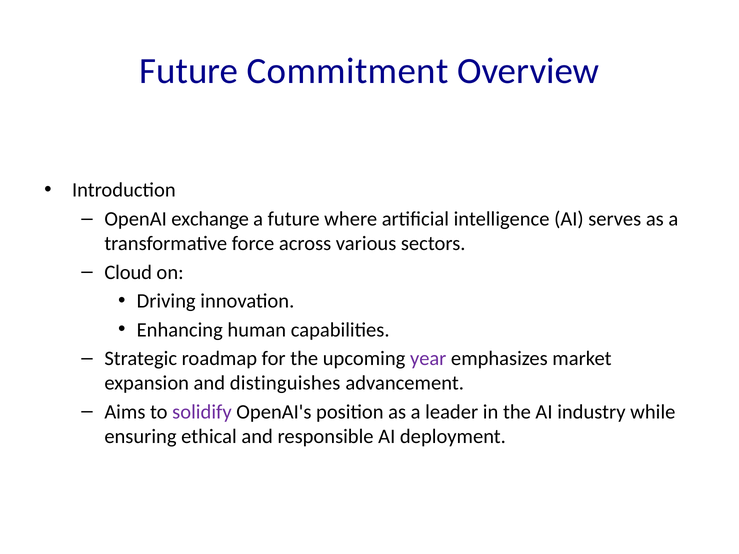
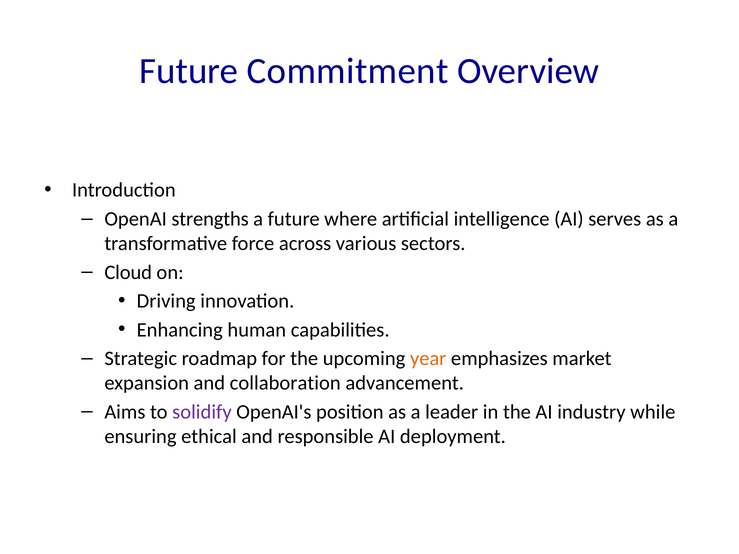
exchange: exchange -> strengths
year colour: purple -> orange
distinguishes: distinguishes -> collaboration
